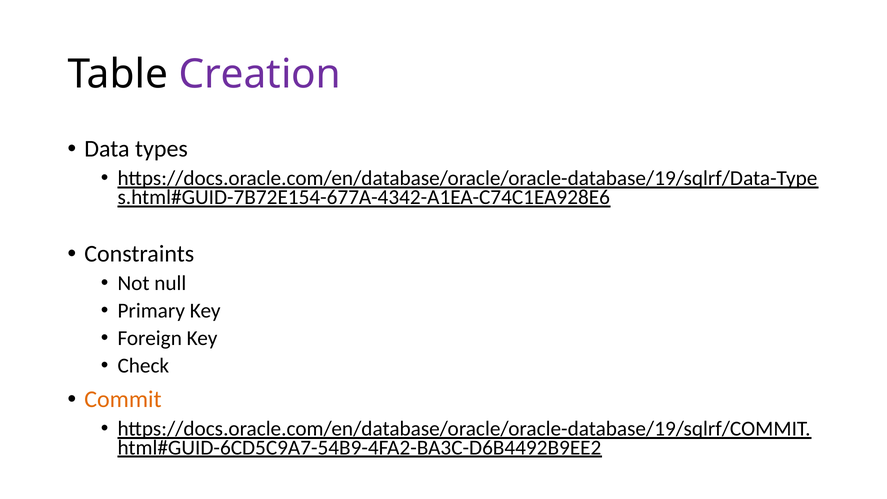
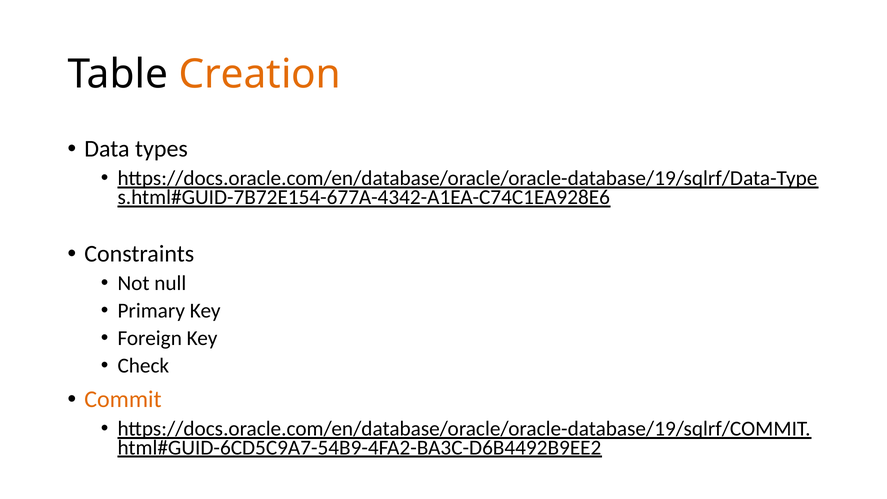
Creation colour: purple -> orange
